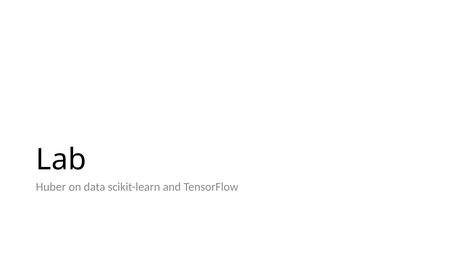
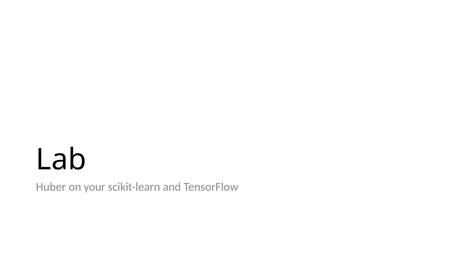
data: data -> your
